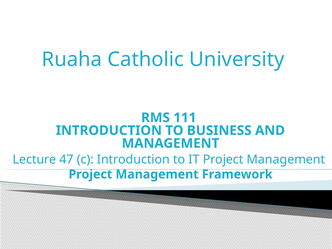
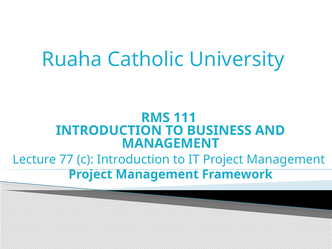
47: 47 -> 77
